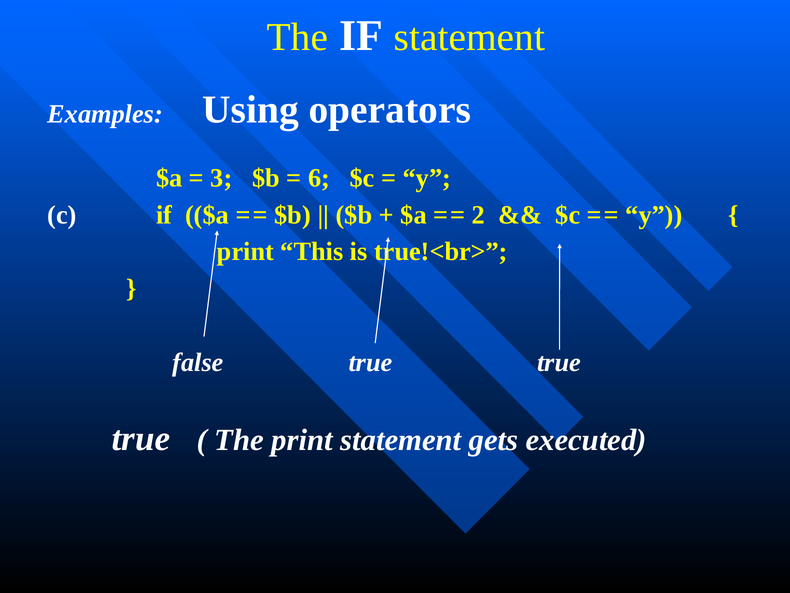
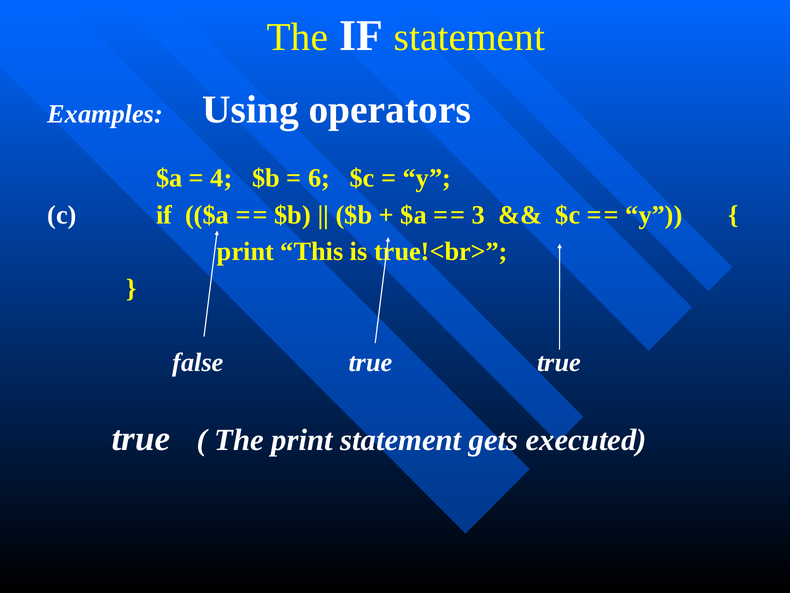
3: 3 -> 4
2: 2 -> 3
